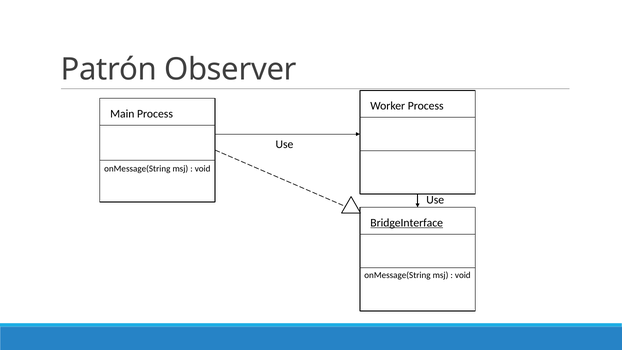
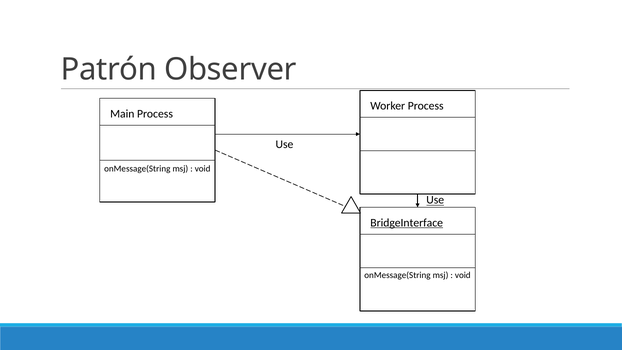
Use at (435, 200) underline: none -> present
